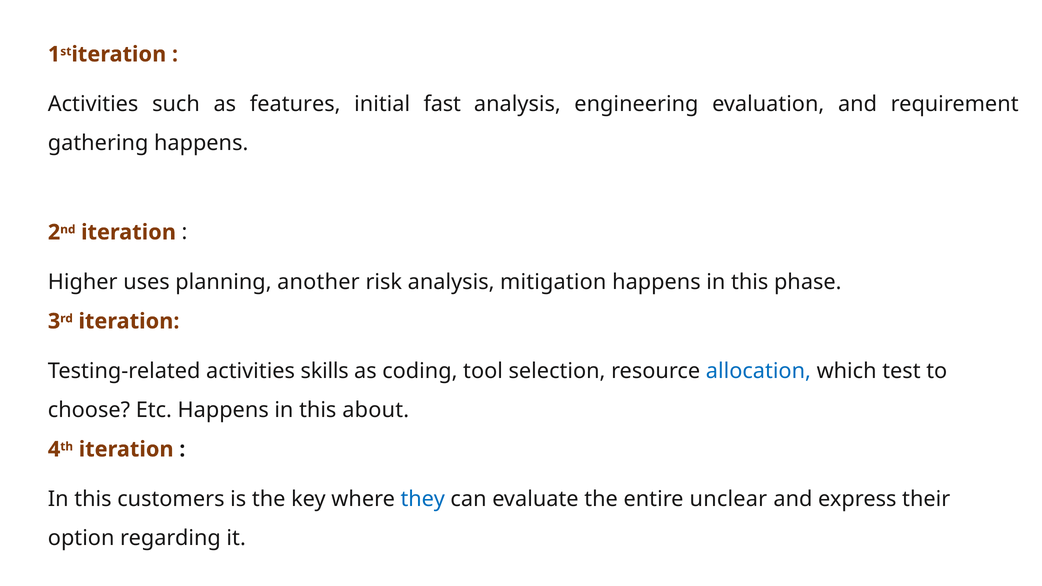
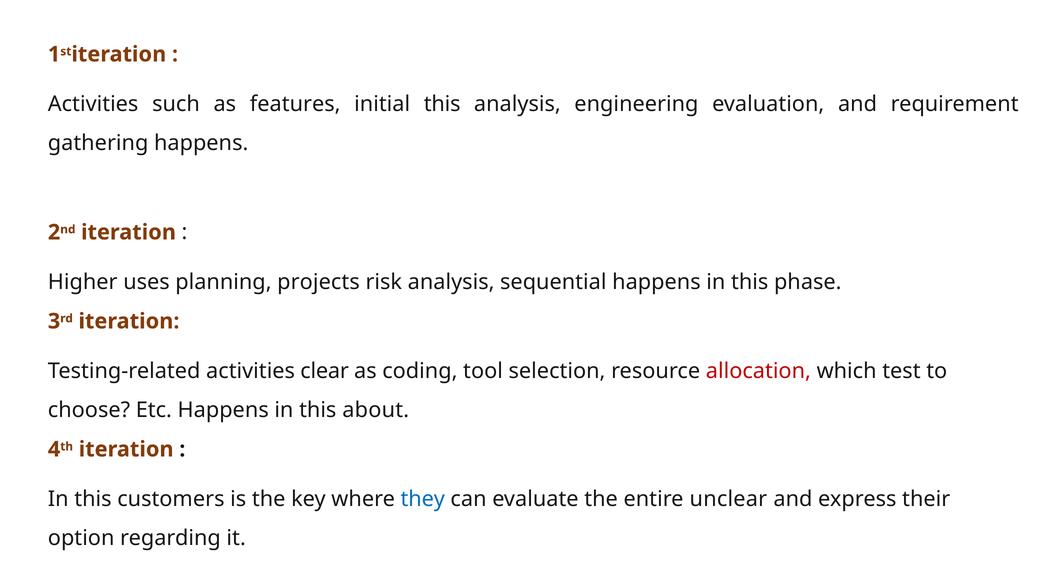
initial fast: fast -> this
another: another -> projects
mitigation: mitigation -> sequential
skills: skills -> clear
allocation colour: blue -> red
